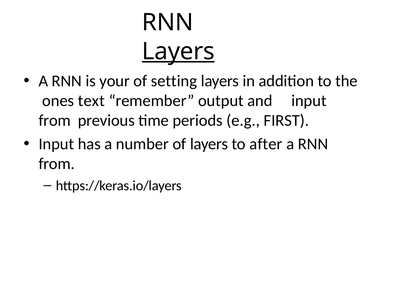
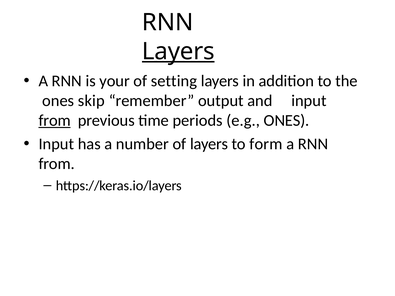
text: text -> skip
from at (55, 121) underline: none -> present
e.g FIRST: FIRST -> ONES
after: after -> form
